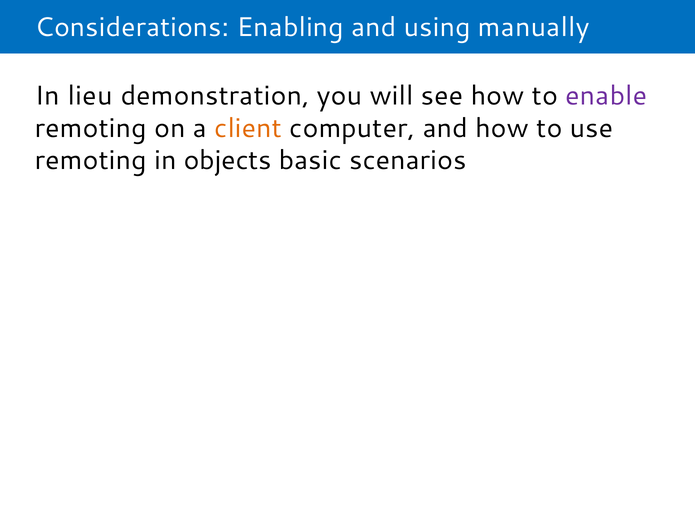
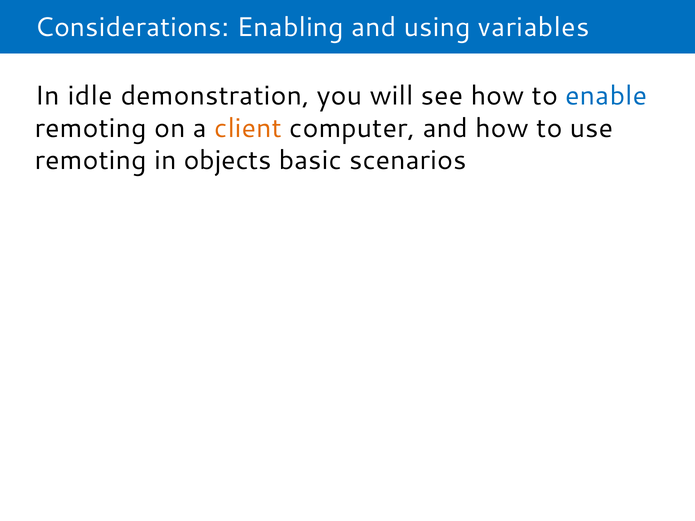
manually: manually -> variables
lieu: lieu -> idle
enable colour: purple -> blue
